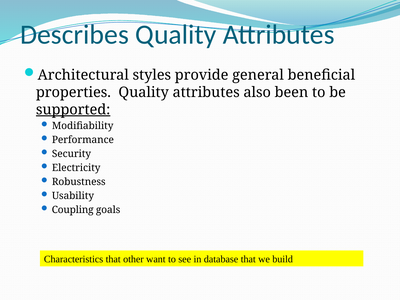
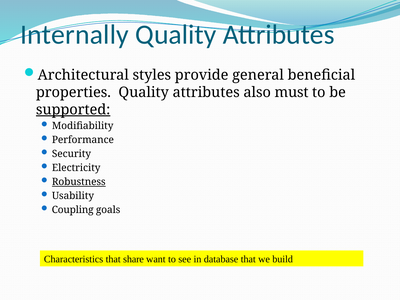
Describes: Describes -> Internally
been: been -> must
Robustness underline: none -> present
other: other -> share
